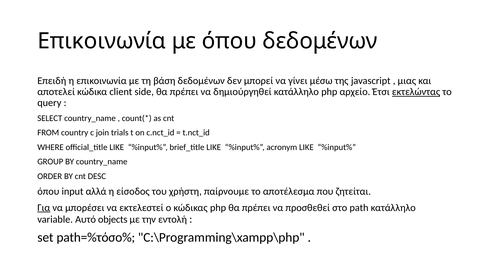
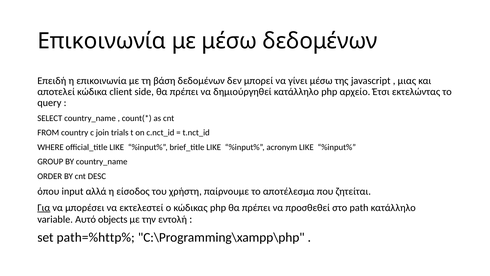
με όπου: όπου -> μέσω
εκτελώντας underline: present -> none
path=%τόσο%: path=%τόσο% -> path=%http%
